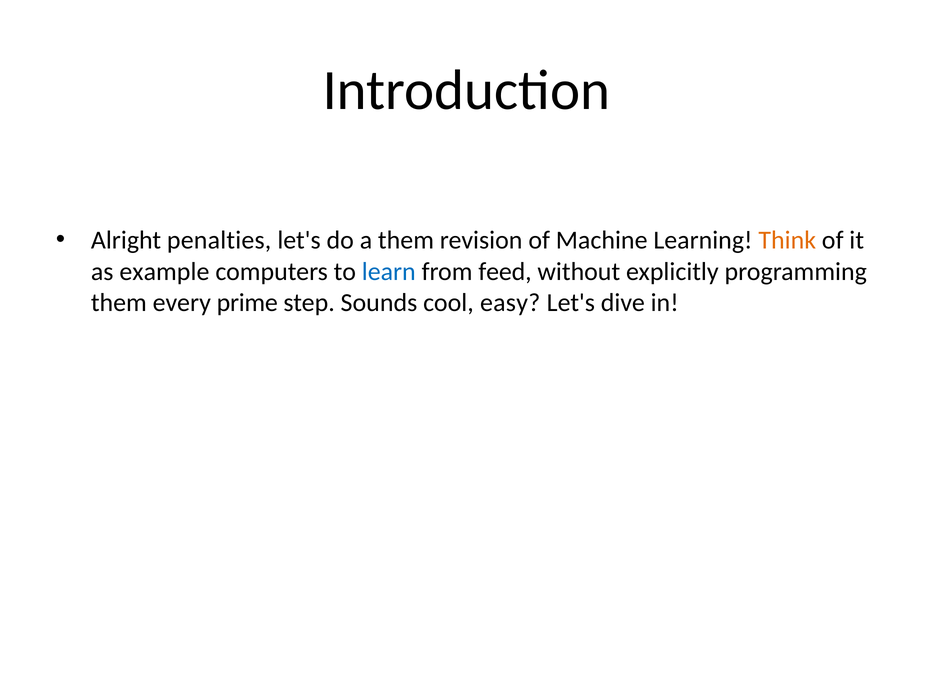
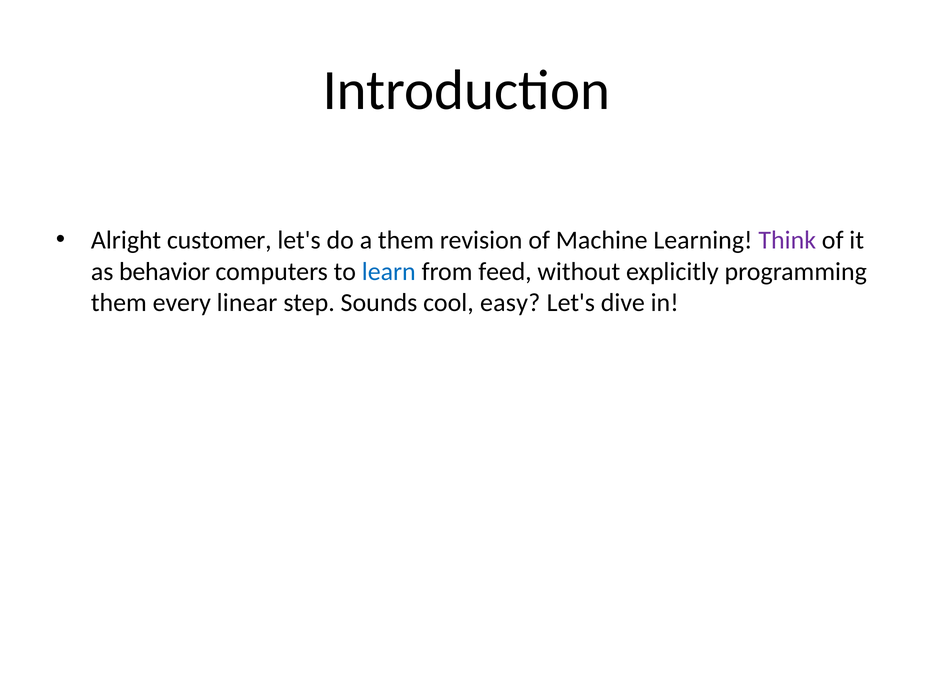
penalties: penalties -> customer
Think colour: orange -> purple
example: example -> behavior
prime: prime -> linear
